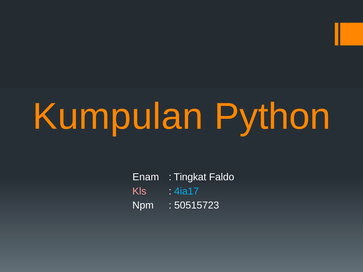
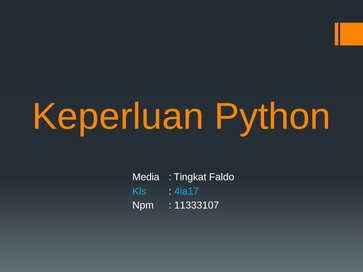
Kumpulan: Kumpulan -> Keperluan
Enam: Enam -> Media
Kls colour: pink -> light blue
50515723: 50515723 -> 11333107
